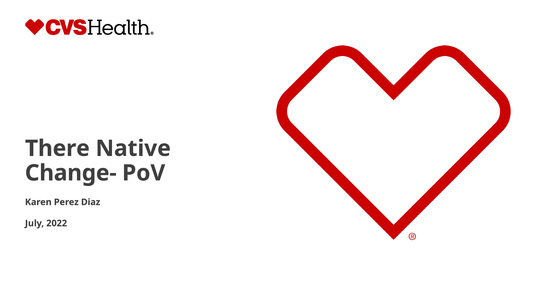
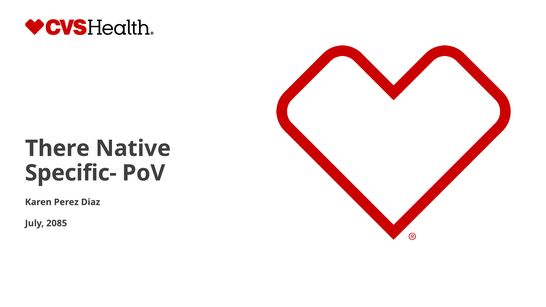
Change-: Change- -> Specific-
2022: 2022 -> 2085
